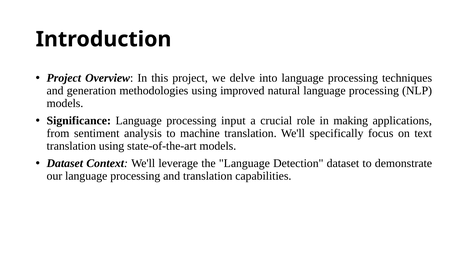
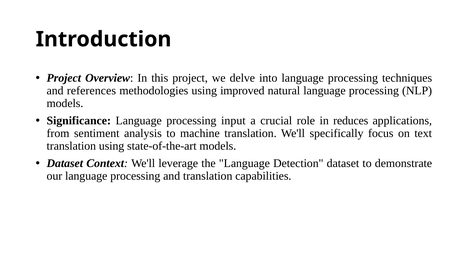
generation: generation -> references
making: making -> reduces
